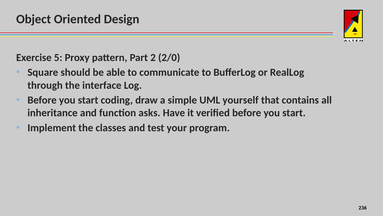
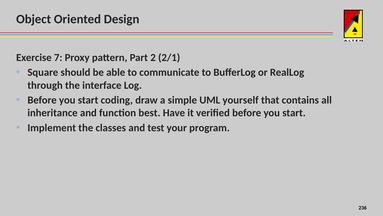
5: 5 -> 7
2/0: 2/0 -> 2/1
asks: asks -> best
